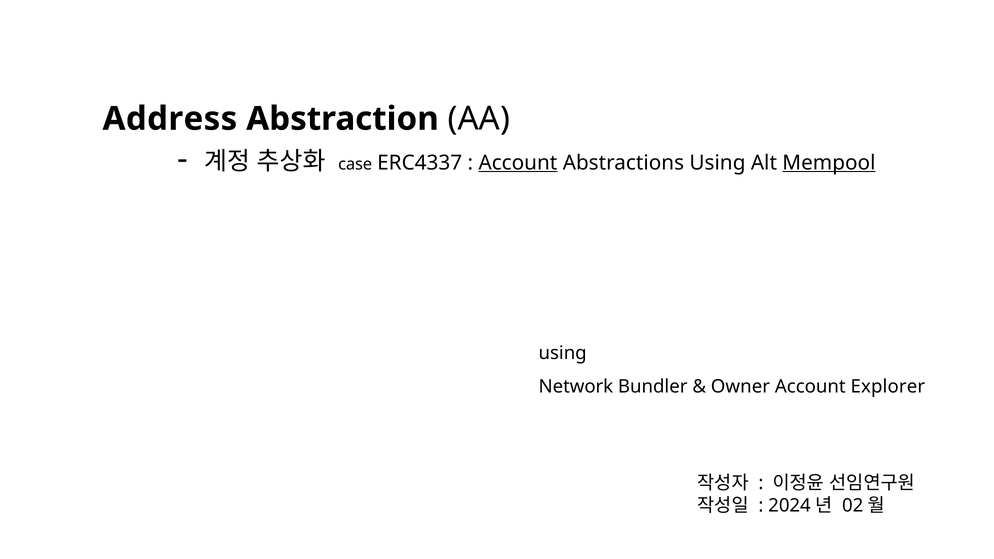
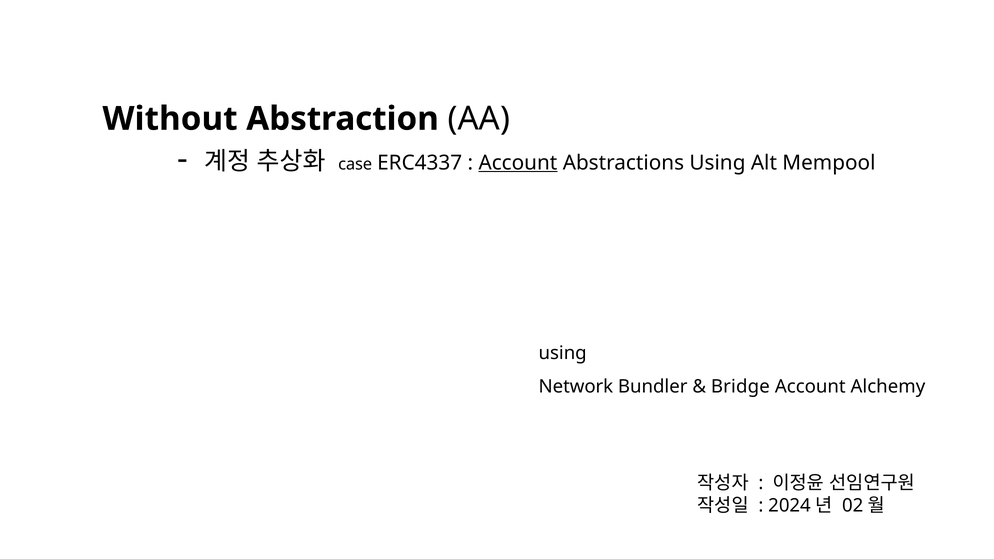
Address: Address -> Without
Mempool underline: present -> none
Owner: Owner -> Bridge
Explorer: Explorer -> Alchemy
